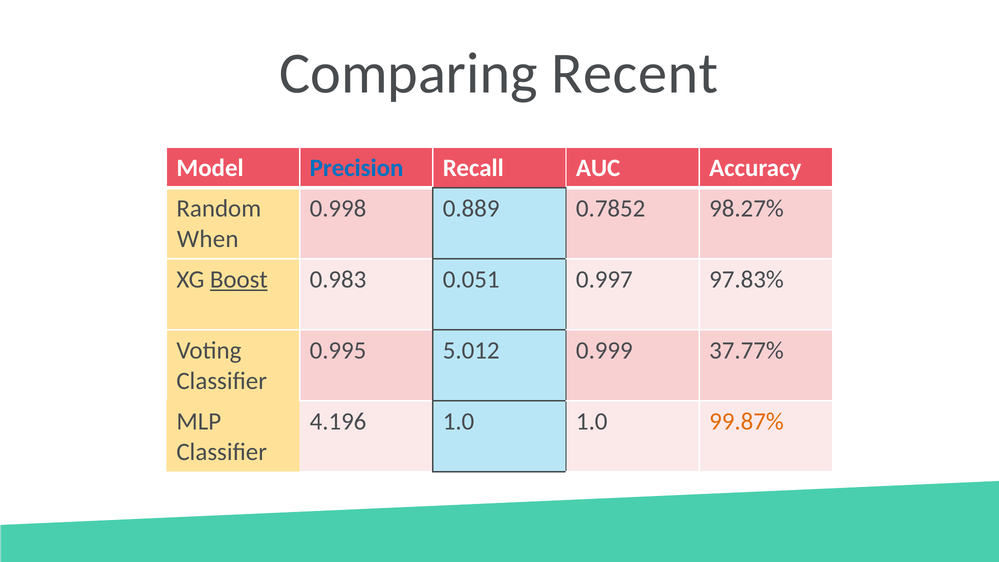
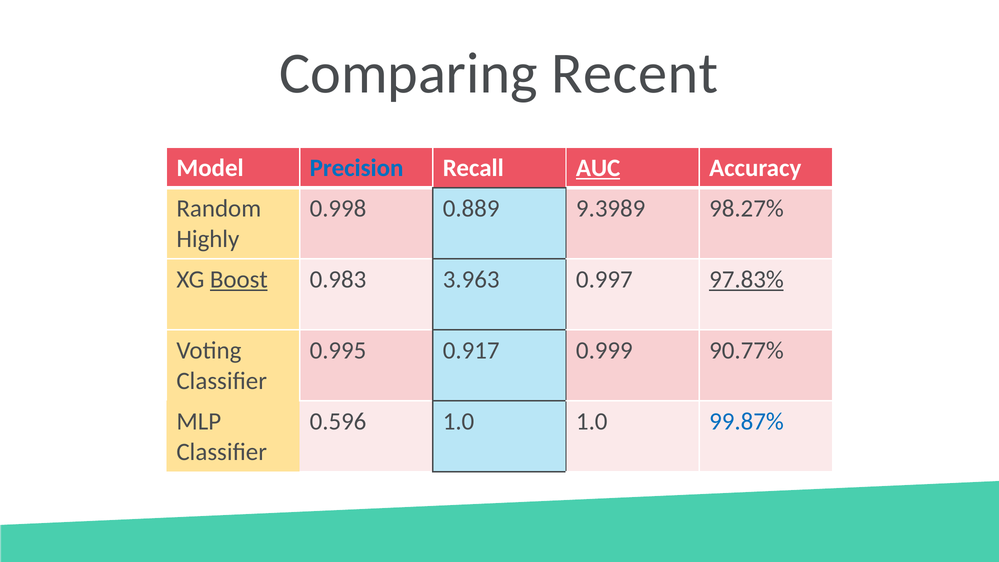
AUC underline: none -> present
0.7852: 0.7852 -> 9.3989
When: When -> Highly
0.051: 0.051 -> 3.963
97.83% underline: none -> present
5.012: 5.012 -> 0.917
37.77%: 37.77% -> 90.77%
4.196: 4.196 -> 0.596
99.87% colour: orange -> blue
